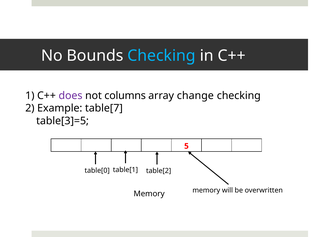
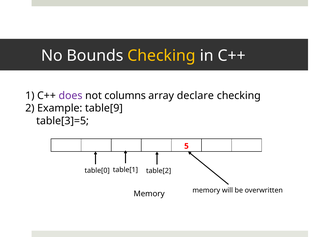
Checking at (162, 56) colour: light blue -> yellow
change: change -> declare
table[7: table[7 -> table[9
